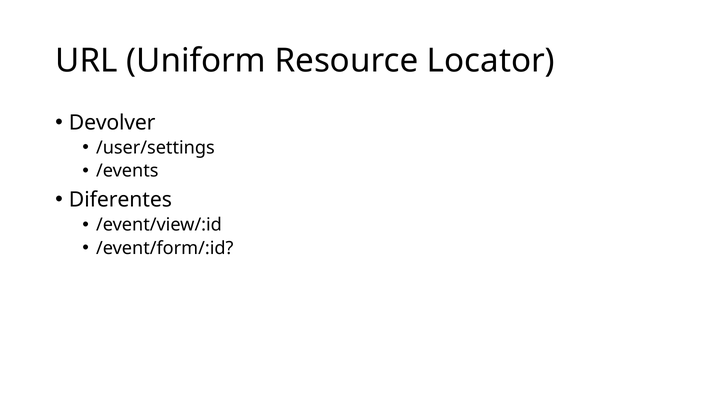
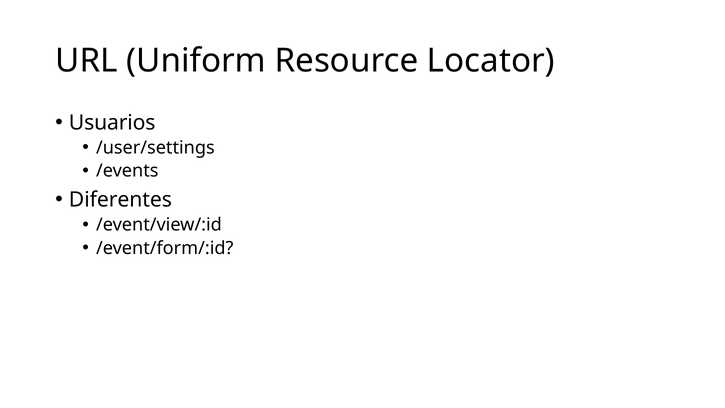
Devolver: Devolver -> Usuarios
